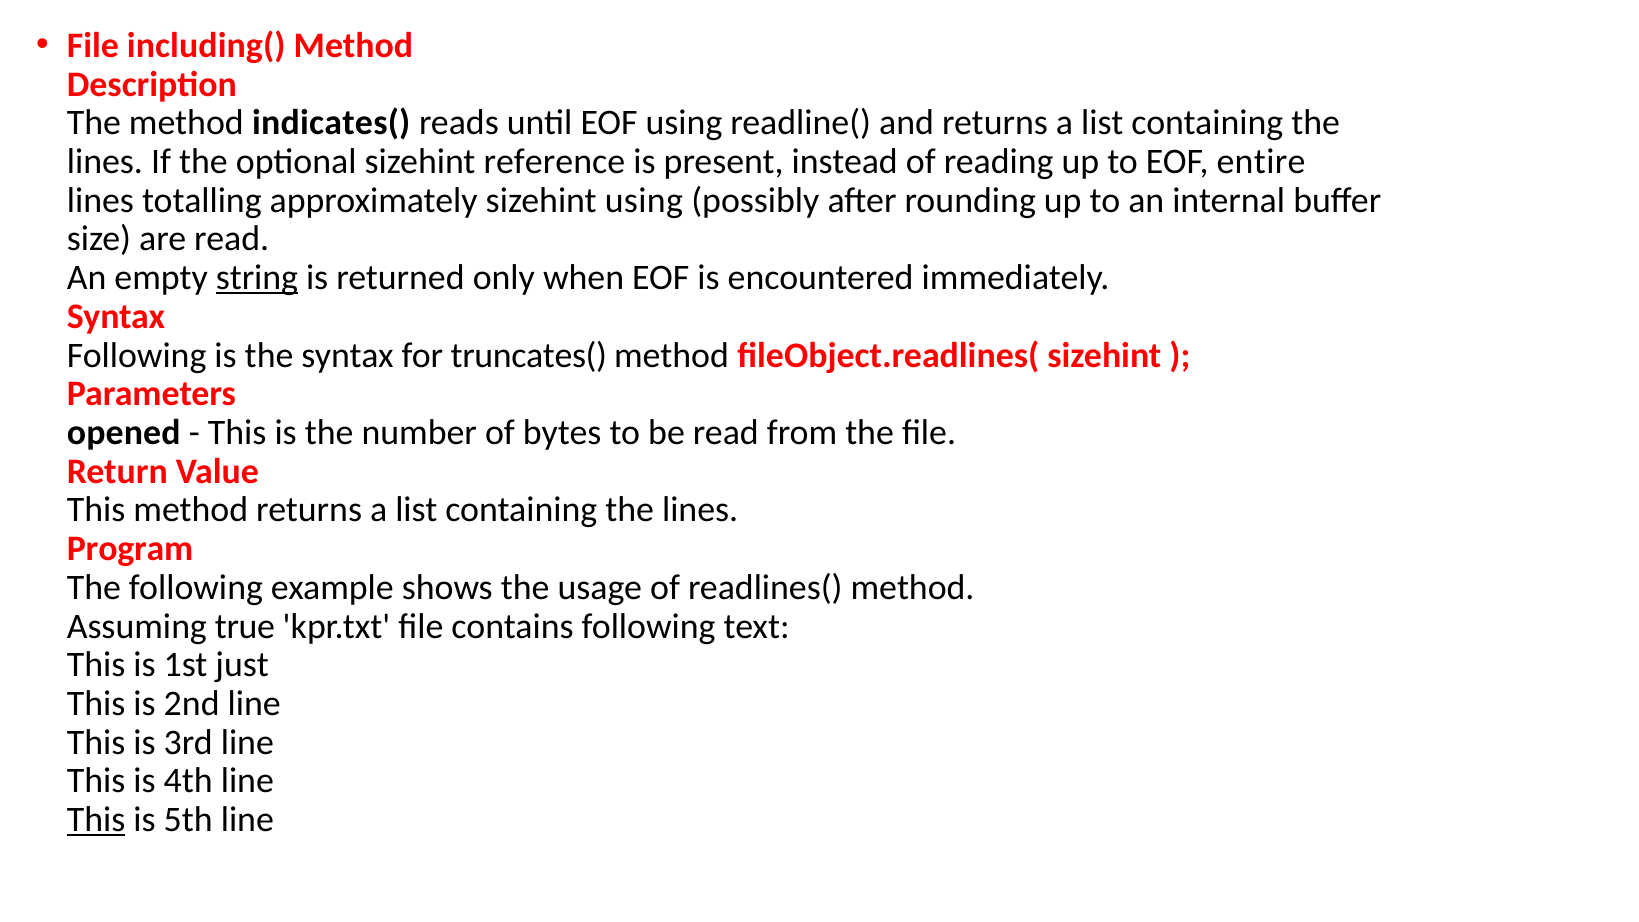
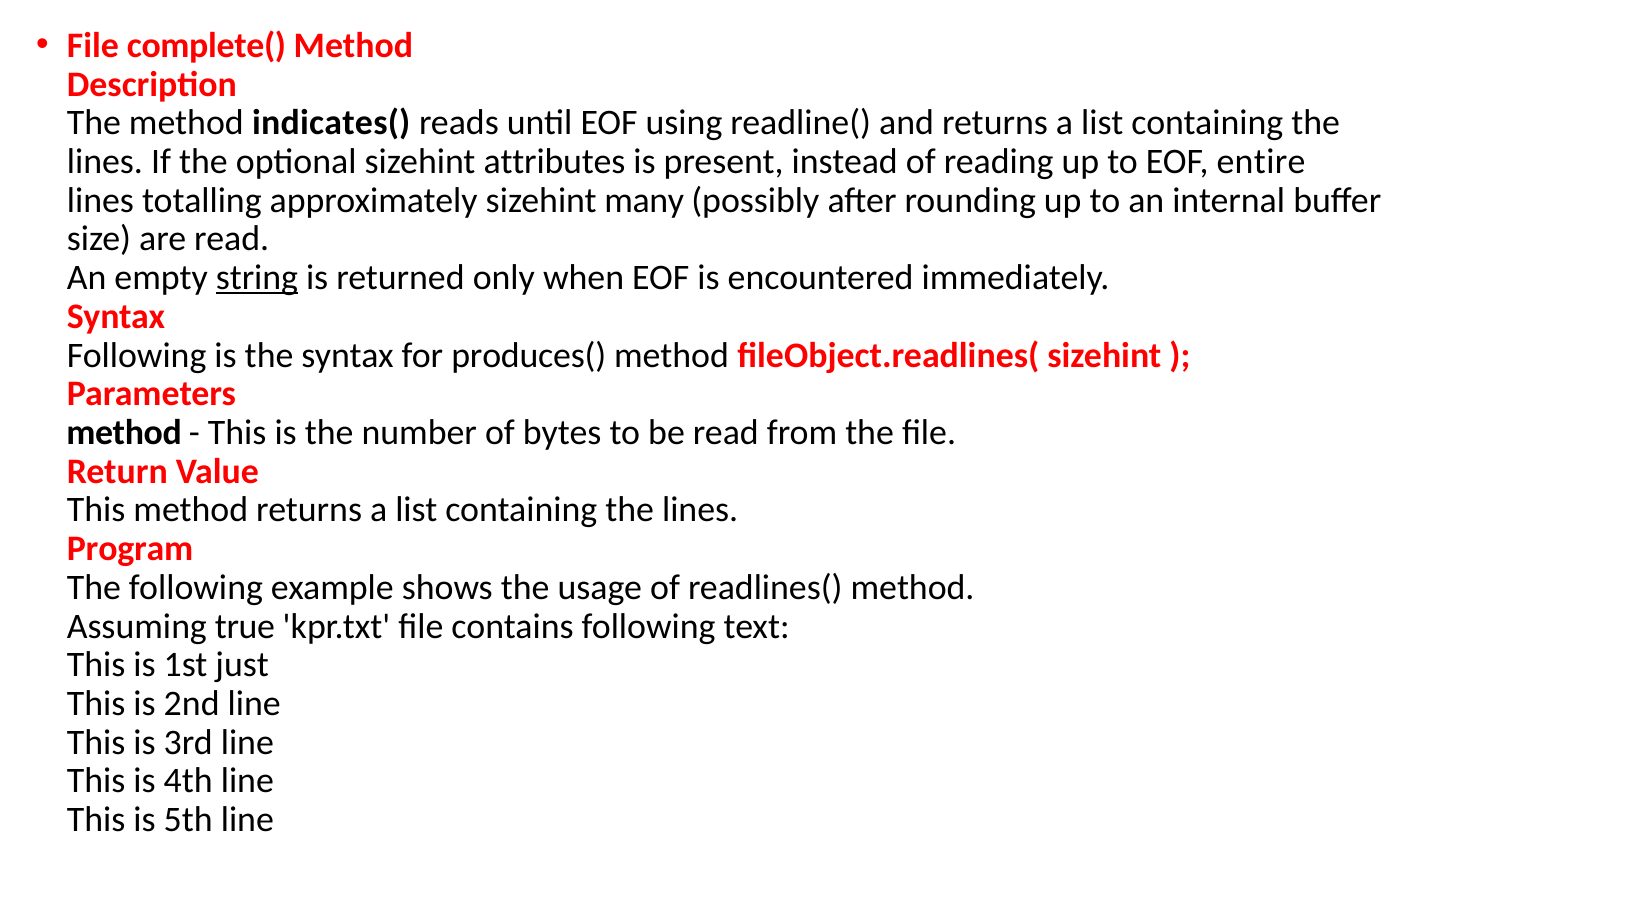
including(: including( -> complete(
reference: reference -> attributes
sizehint using: using -> many
truncates(: truncates( -> produces(
opened at (124, 433): opened -> method
This at (96, 820) underline: present -> none
